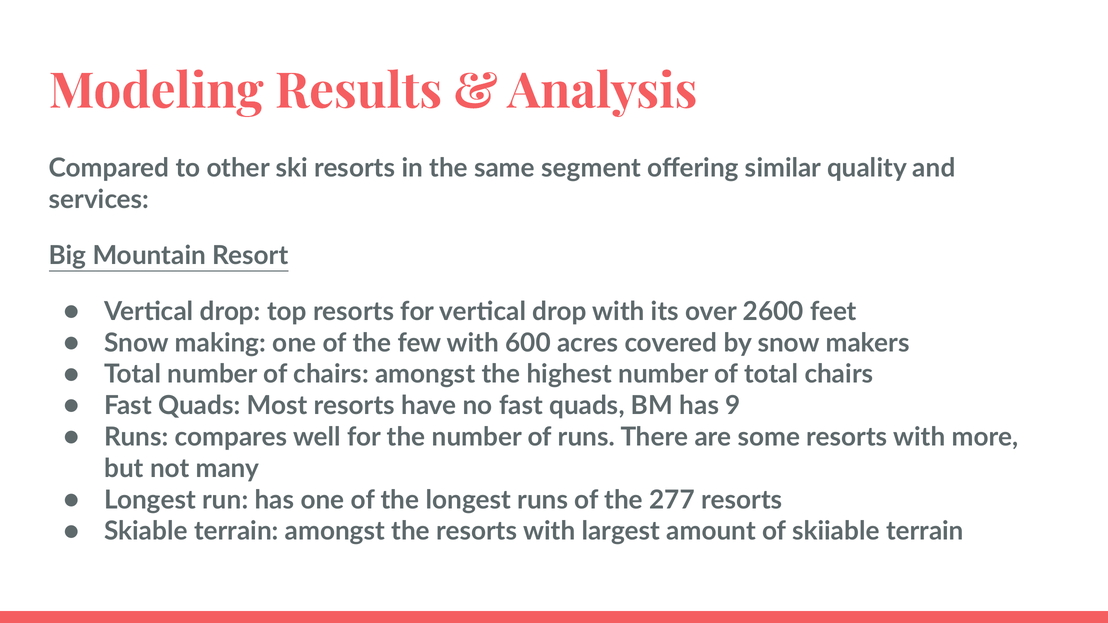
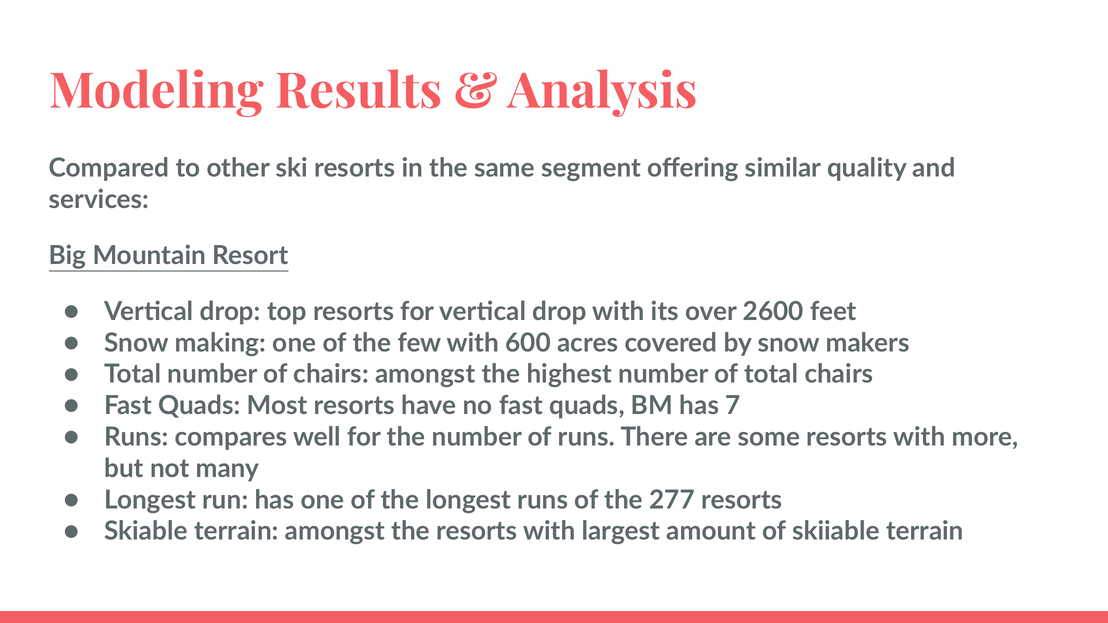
9: 9 -> 7
